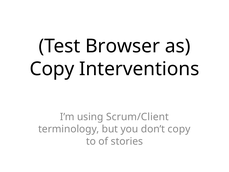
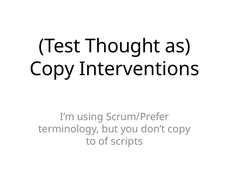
Browser: Browser -> Thought
Scrum/Client: Scrum/Client -> Scrum/Prefer
stories: stories -> scripts
